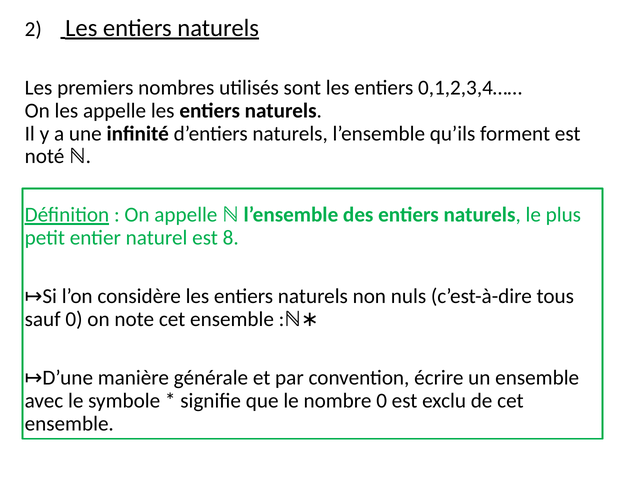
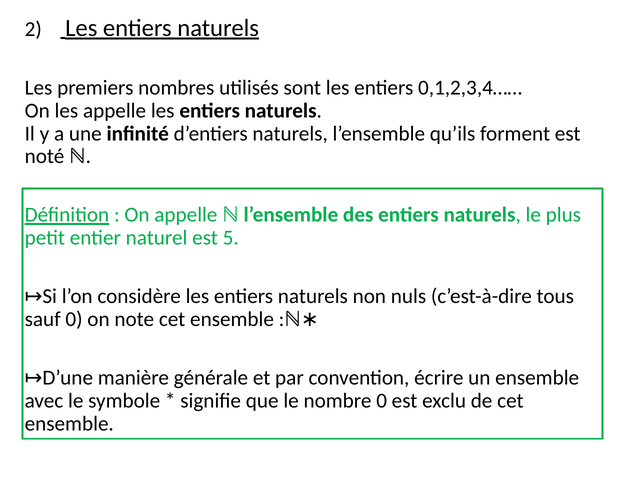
8: 8 -> 5
